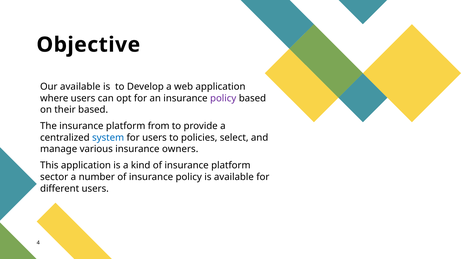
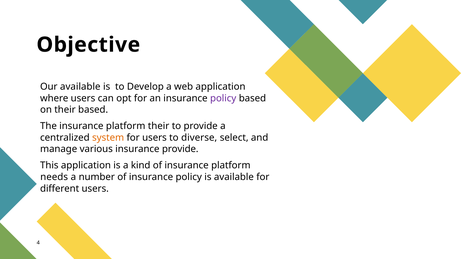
platform from: from -> their
system colour: blue -> orange
policies: policies -> diverse
insurance owners: owners -> provide
sector: sector -> needs
